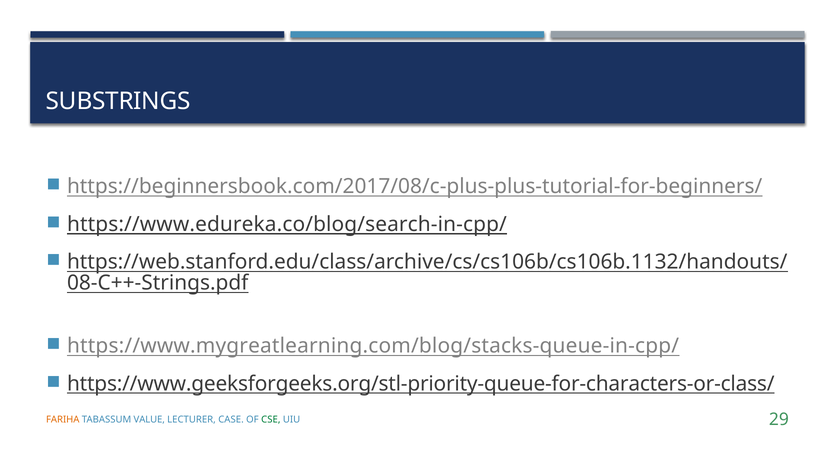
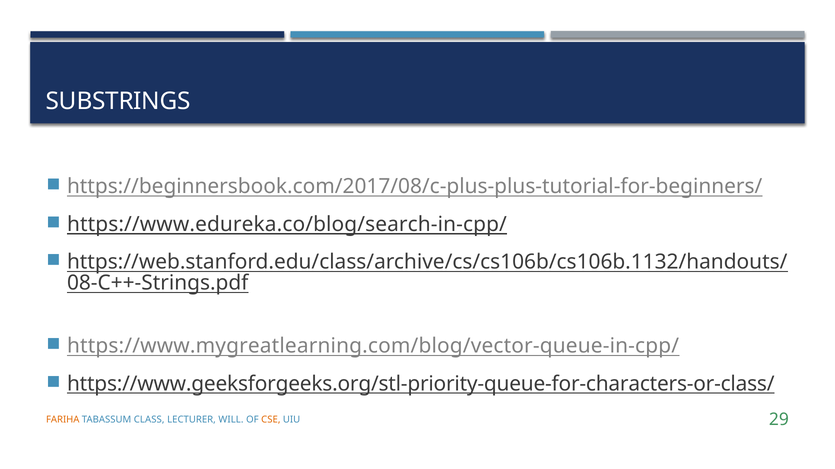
https://www.mygreatlearning.com/blog/stacks-queue-in-cpp/: https://www.mygreatlearning.com/blog/stacks-queue-in-cpp/ -> https://www.mygreatlearning.com/blog/vector-queue-in-cpp/
VALUE: VALUE -> CLASS
CASE: CASE -> WILL
CSE colour: green -> orange
